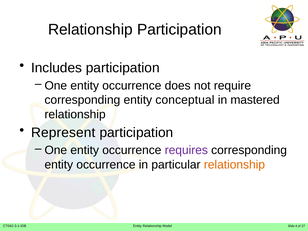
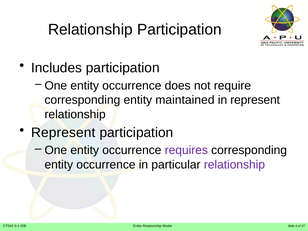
conceptual: conceptual -> maintained
in mastered: mastered -> represent
relationship at (234, 165) colour: orange -> purple
